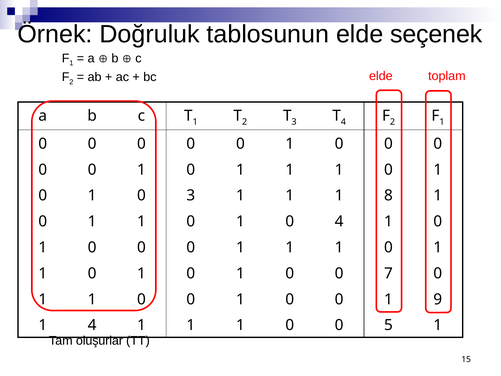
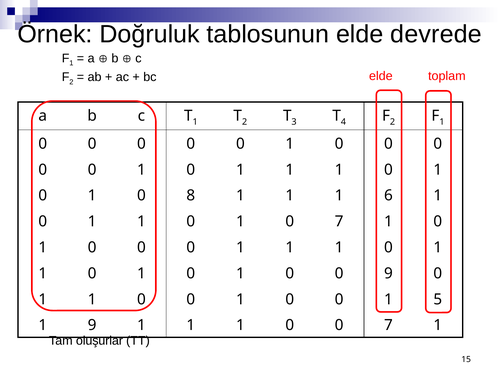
seçenek: seçenek -> devrede
0 3: 3 -> 8
8: 8 -> 6
1 0 4: 4 -> 7
0 7: 7 -> 9
9: 9 -> 5
1 4: 4 -> 9
0 0 5: 5 -> 7
